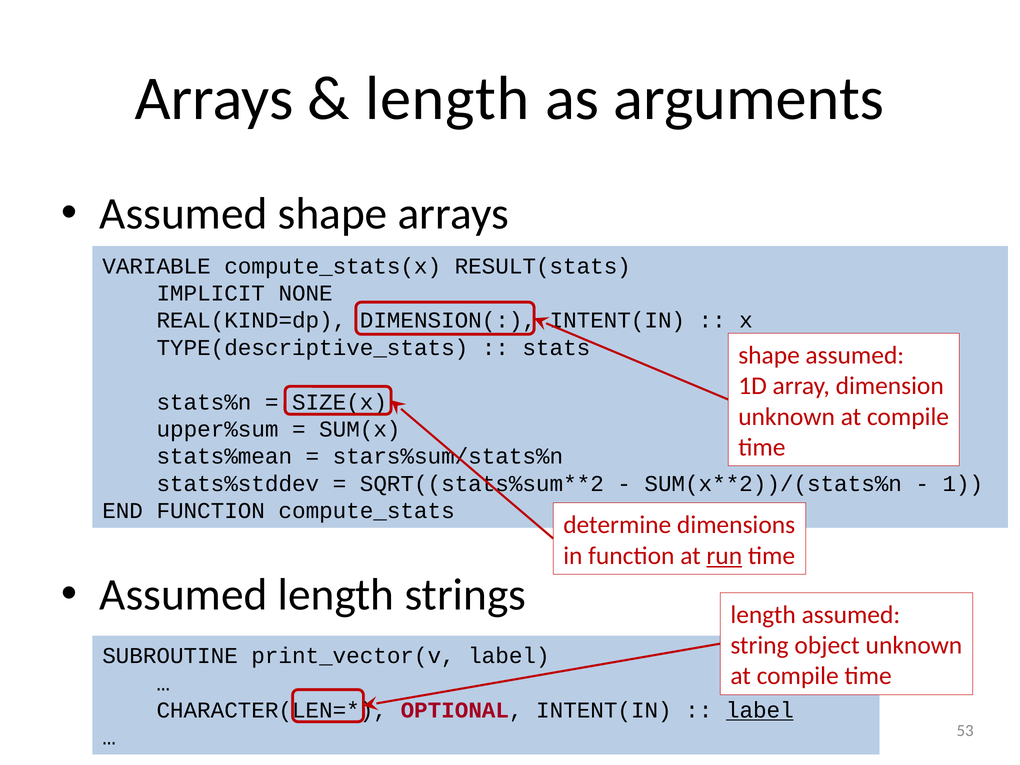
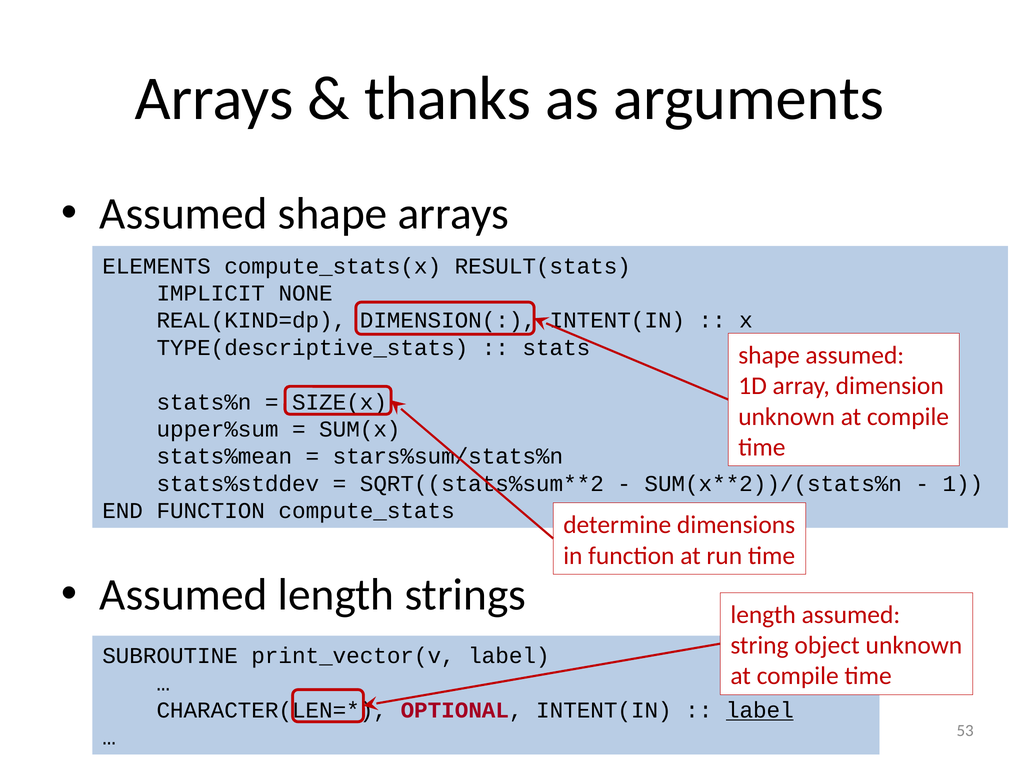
length at (447, 99): length -> thanks
VARIABLE: VARIABLE -> ELEMENTS
run underline: present -> none
